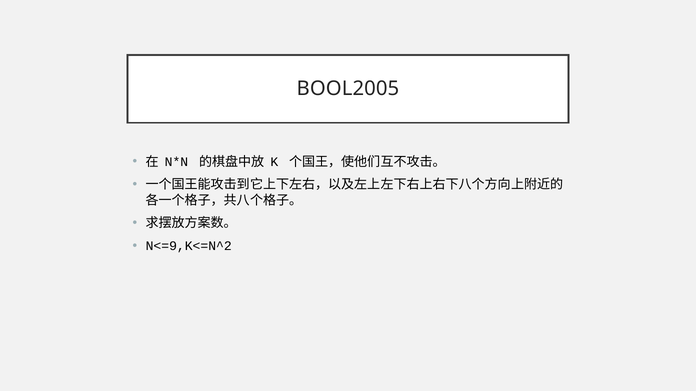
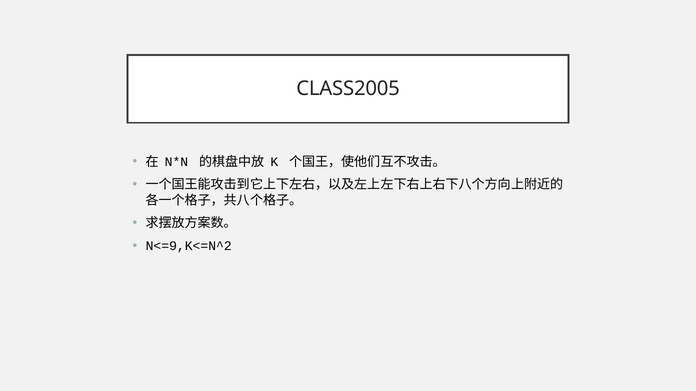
BOOL2005: BOOL2005 -> CLASS2005
